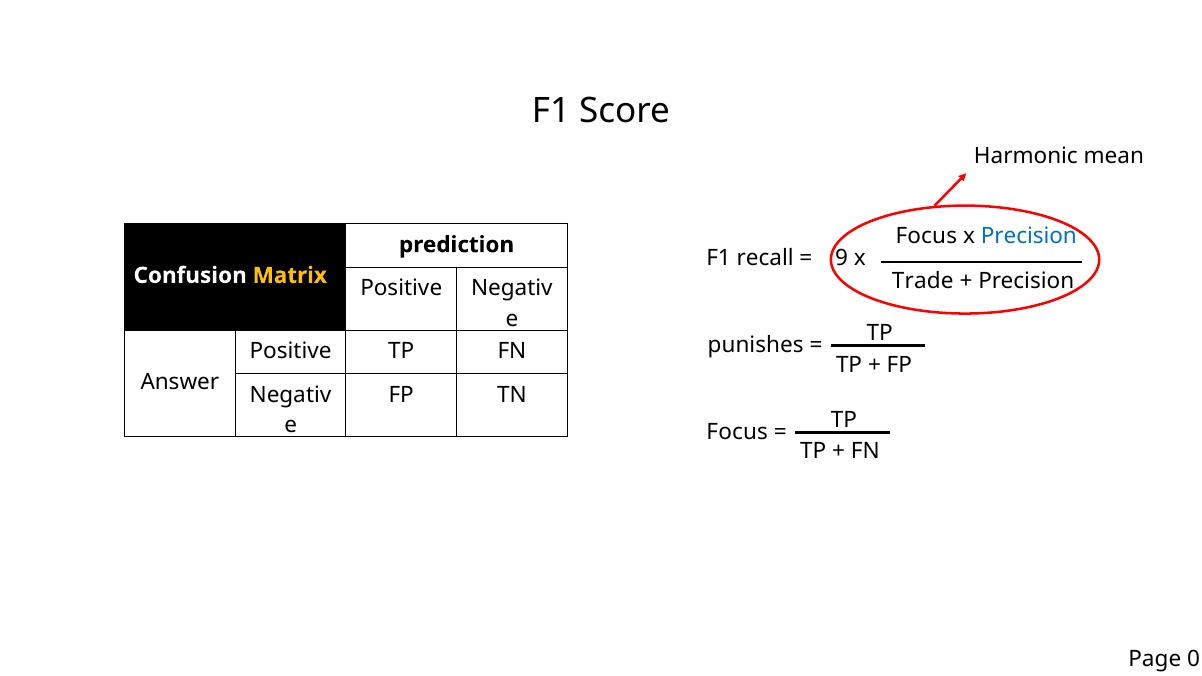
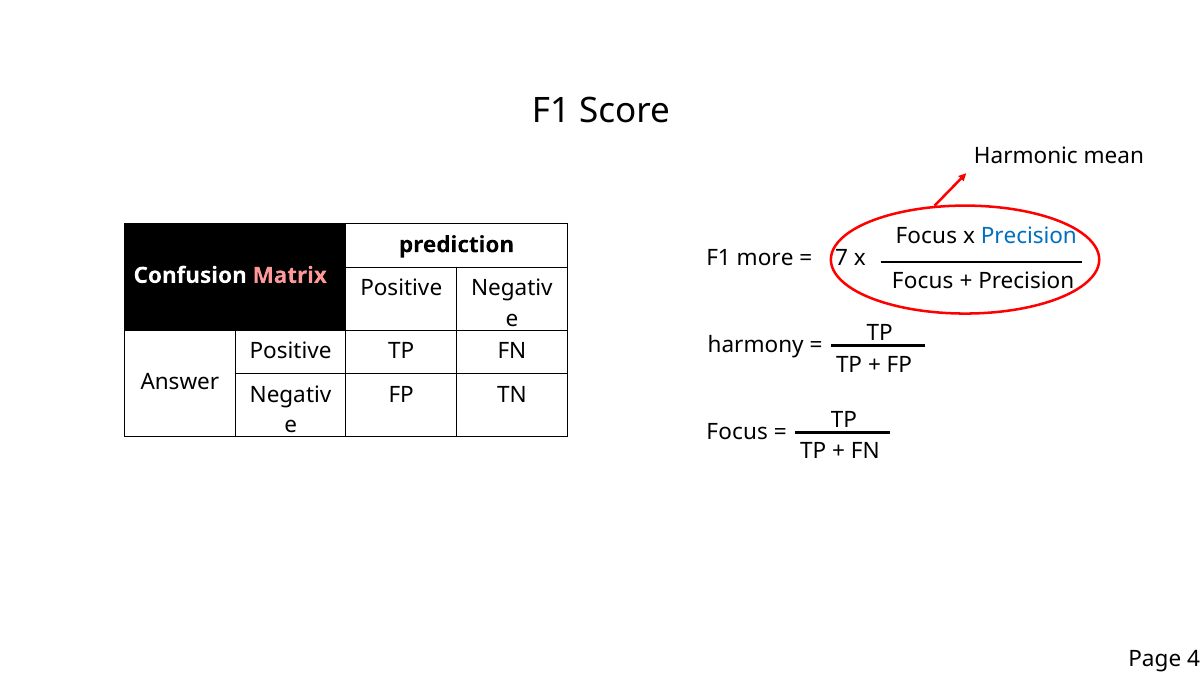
recall: recall -> more
9: 9 -> 7
Matrix colour: yellow -> pink
Trade at (923, 281): Trade -> Focus
punishes: punishes -> harmony
0: 0 -> 4
